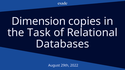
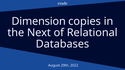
Task: Task -> Next
